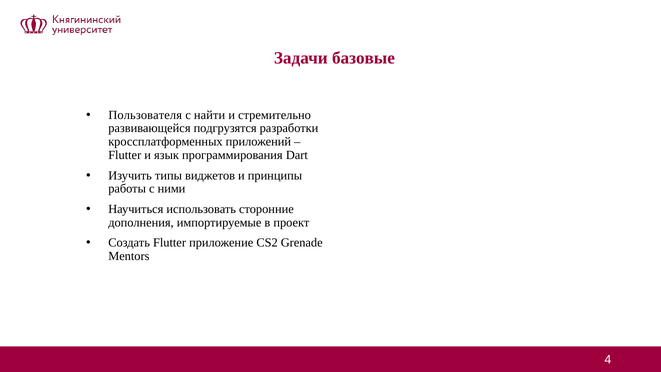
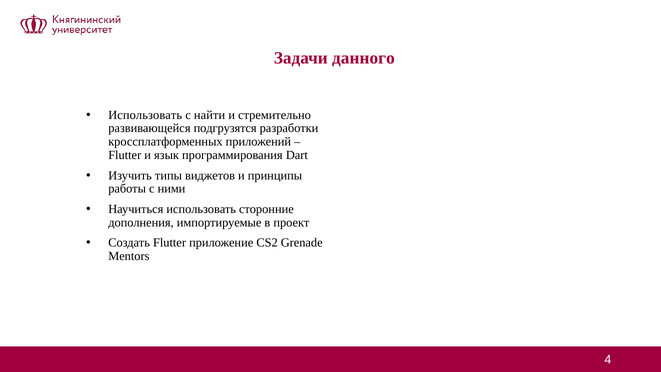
базовые: базовые -> данного
Пользователя at (145, 115): Пользователя -> Использовать
